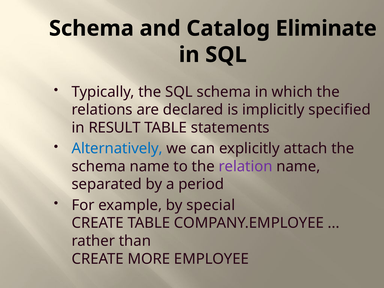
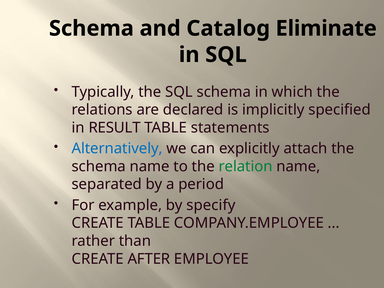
relation colour: purple -> green
special: special -> specify
MORE: MORE -> AFTER
